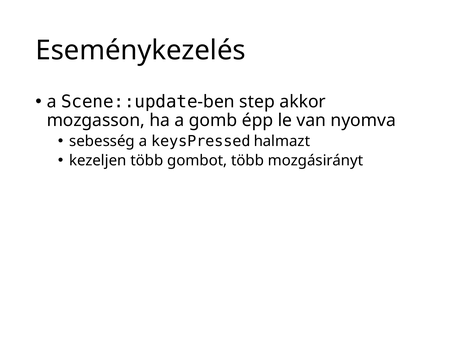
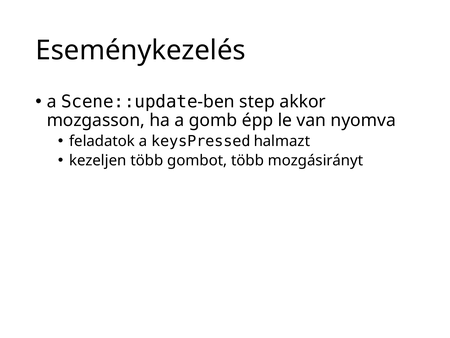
sebesség: sebesség -> feladatok
